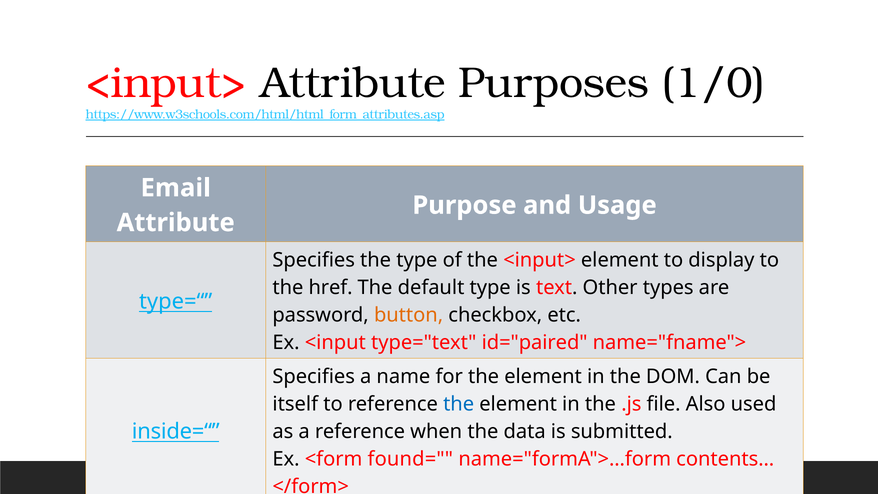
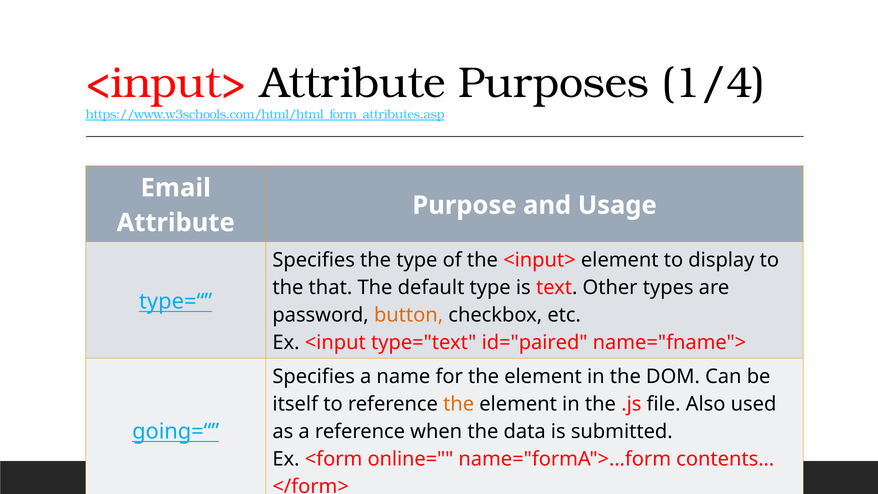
1/0: 1/0 -> 1/4
href: href -> that
the at (459, 404) colour: blue -> orange
inside=“: inside=“ -> going=“
found=: found= -> online=
